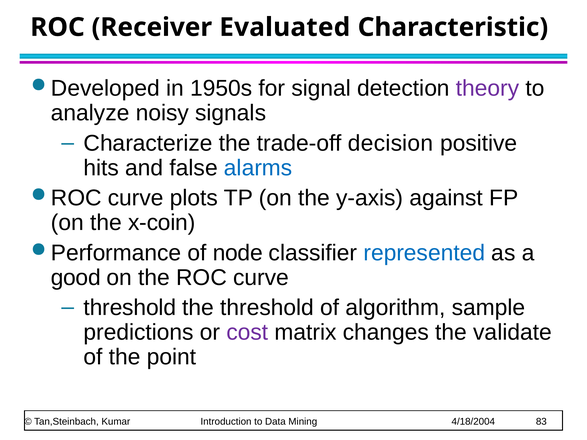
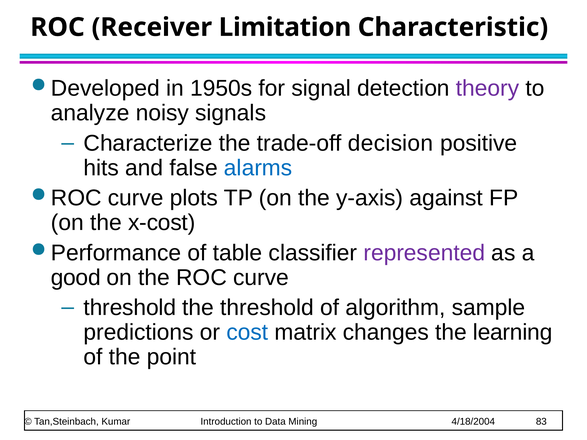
Evaluated: Evaluated -> Limitation
x-coin: x-coin -> x-cost
node: node -> table
represented colour: blue -> purple
cost colour: purple -> blue
validate: validate -> learning
